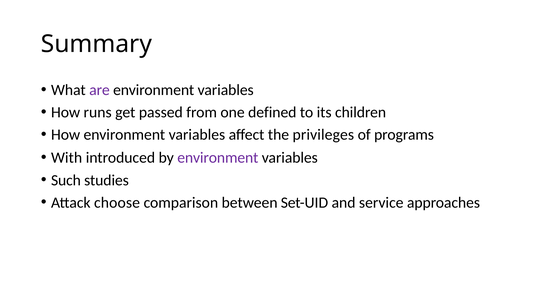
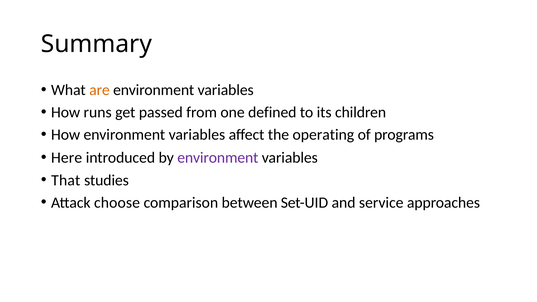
are colour: purple -> orange
privileges: privileges -> operating
With: With -> Here
Such: Such -> That
